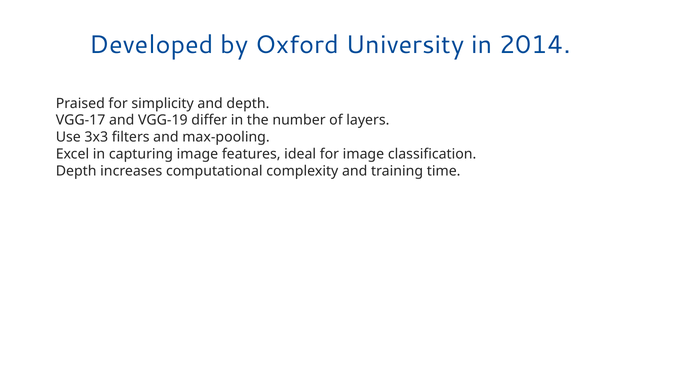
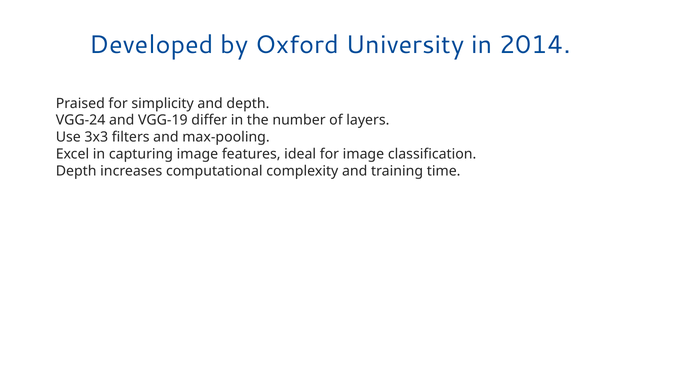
VGG-17: VGG-17 -> VGG-24
